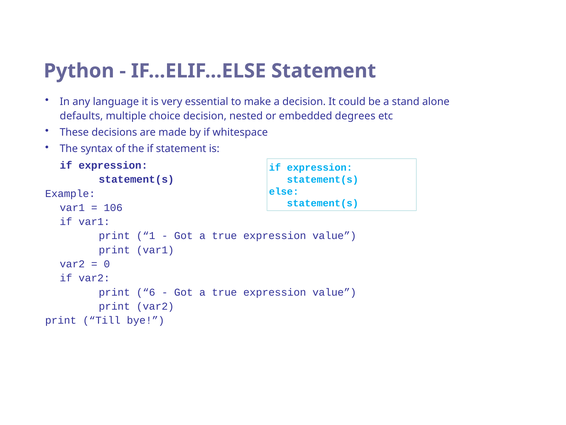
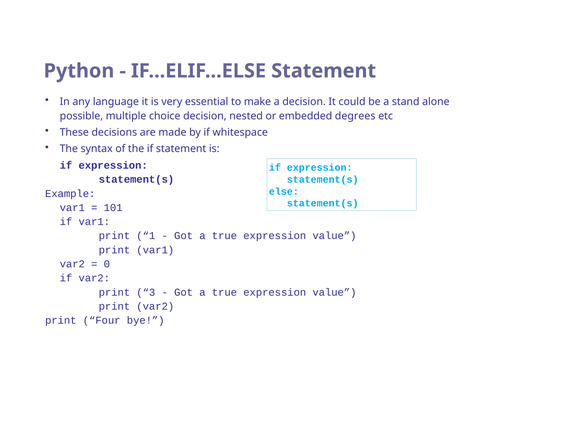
defaults: defaults -> possible
106: 106 -> 101
6: 6 -> 3
Till: Till -> Four
